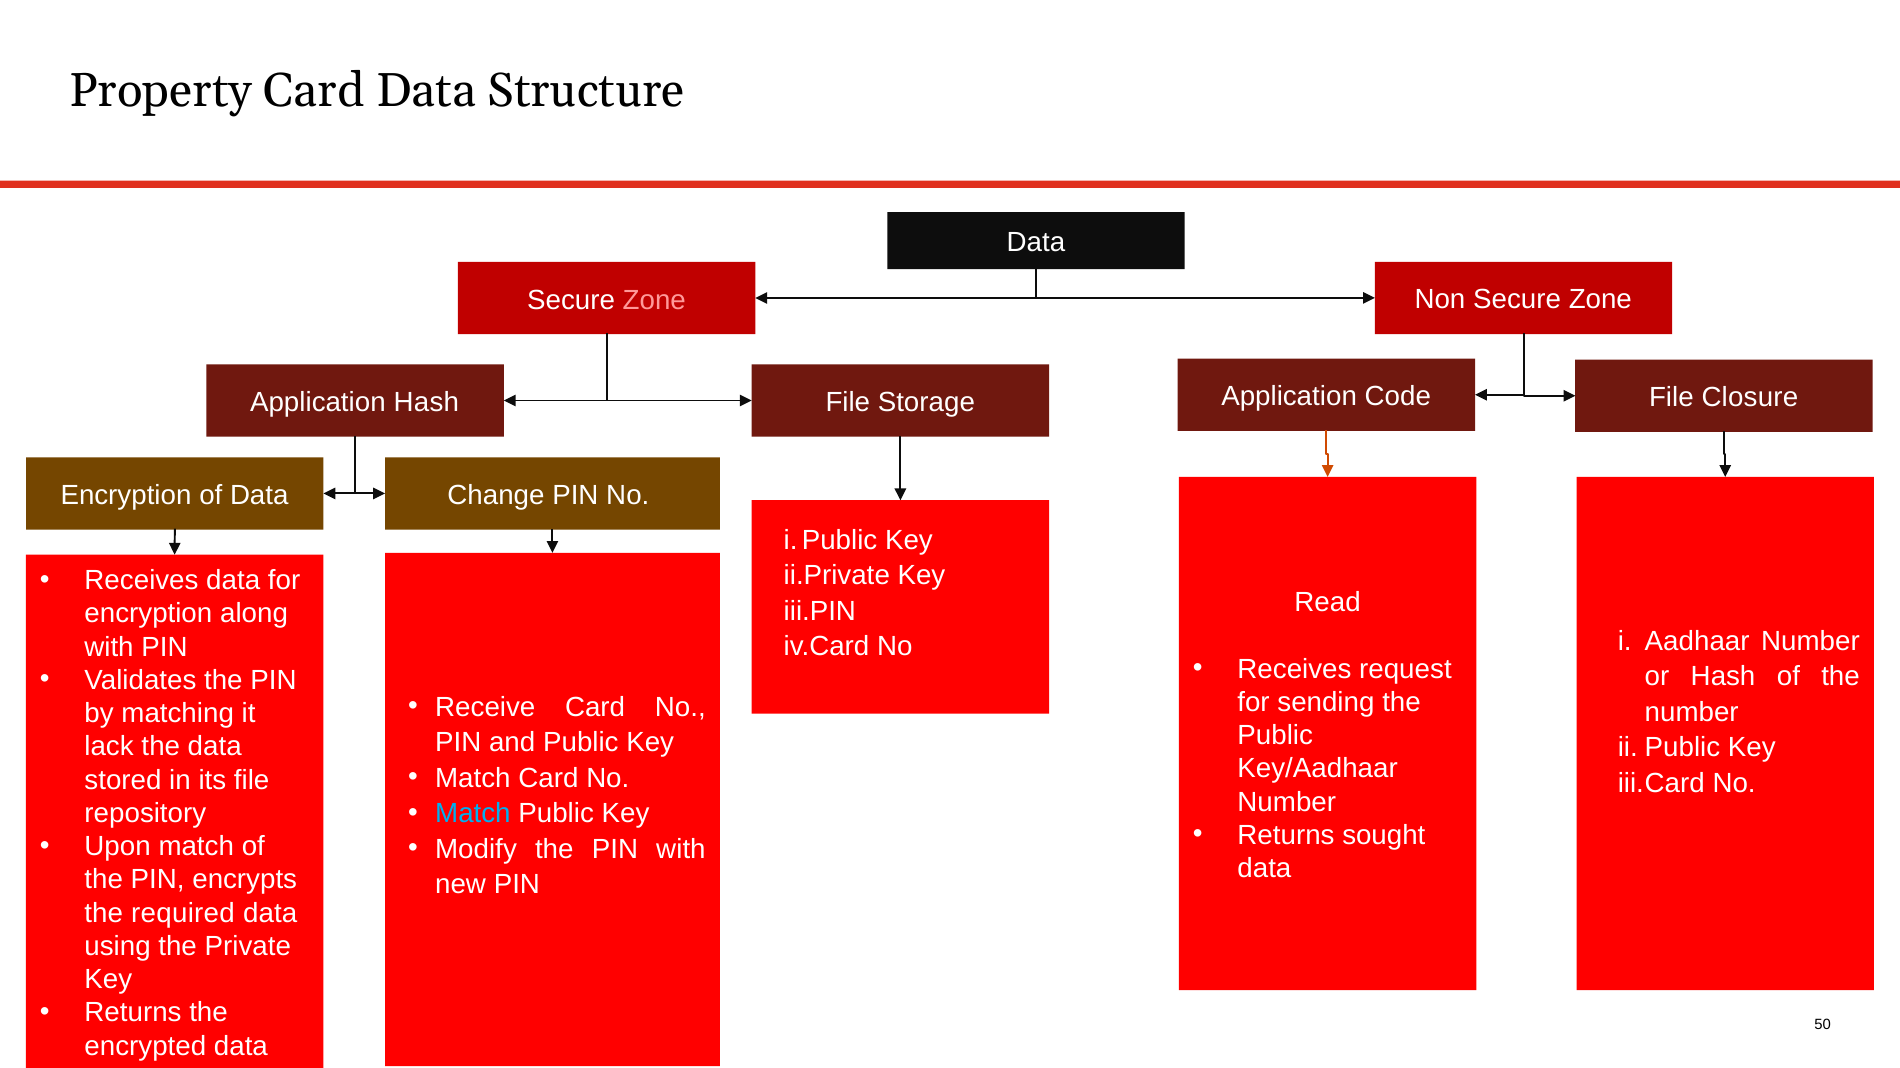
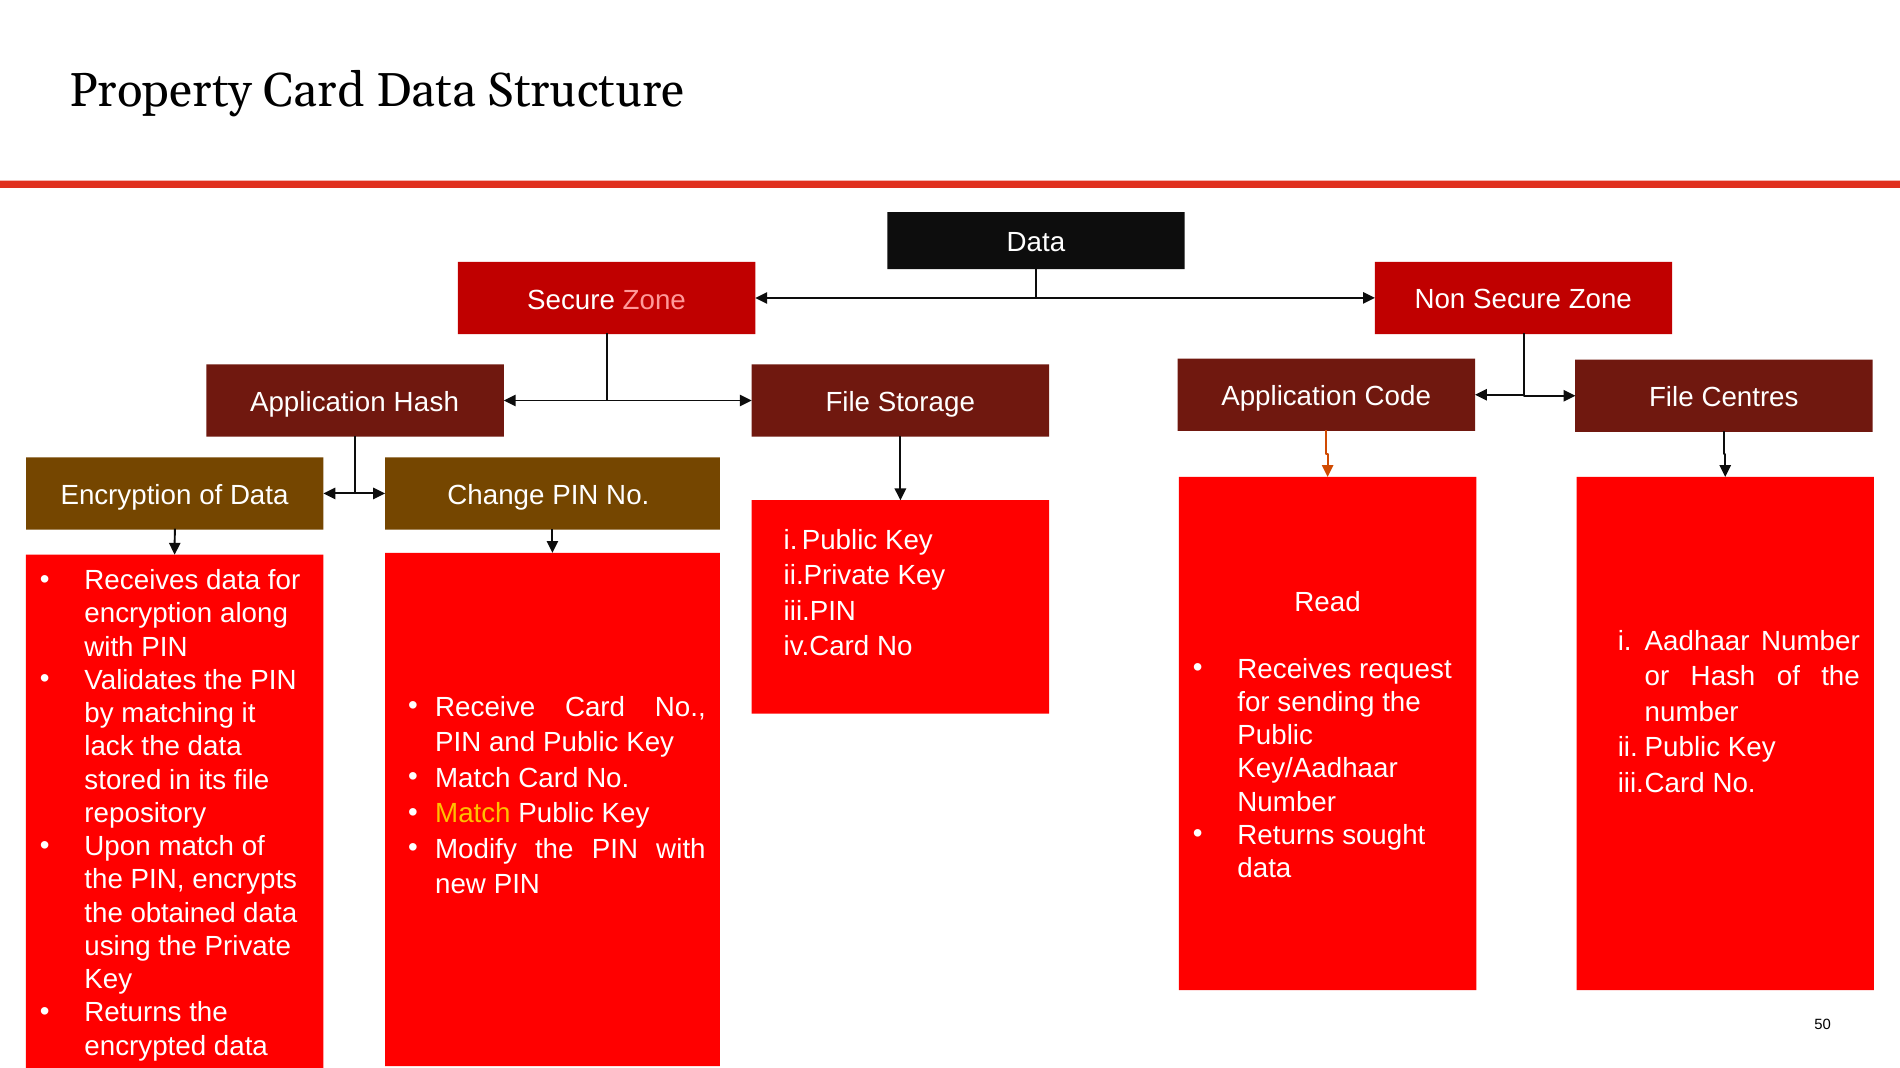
Closure: Closure -> Centres
Match at (473, 814) colour: light blue -> yellow
required: required -> obtained
